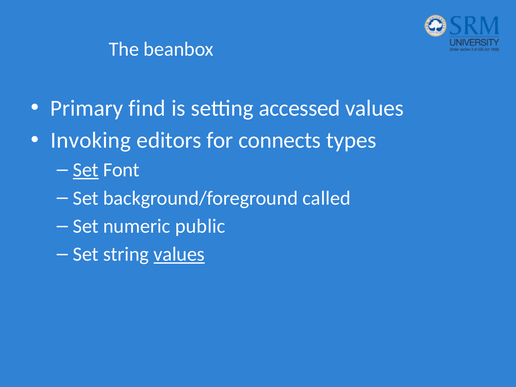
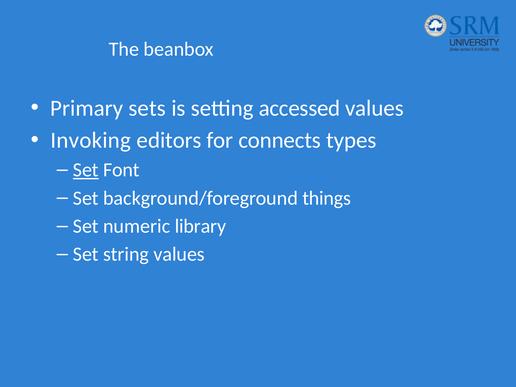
find: find -> sets
called: called -> things
public: public -> library
values at (179, 254) underline: present -> none
